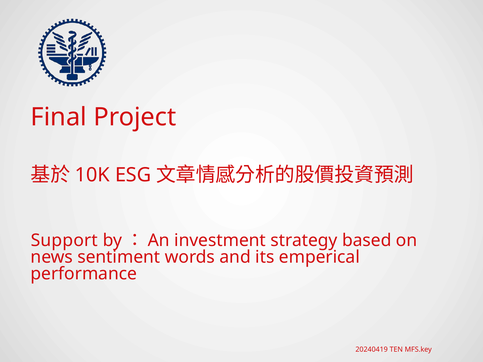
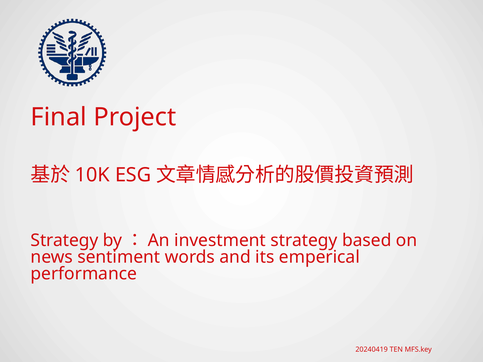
Support at (64, 240): Support -> Strategy
